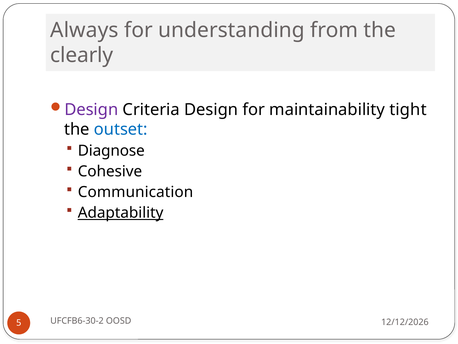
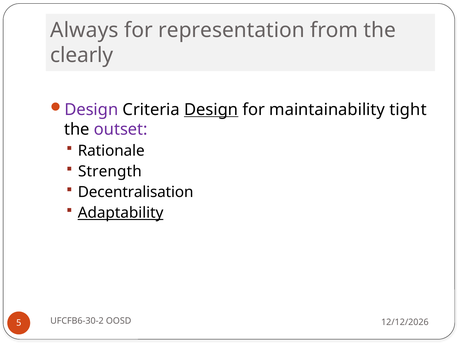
understanding: understanding -> representation
Design at (211, 109) underline: none -> present
outset colour: blue -> purple
Diagnose: Diagnose -> Rationale
Cohesive: Cohesive -> Strength
Communication: Communication -> Decentralisation
